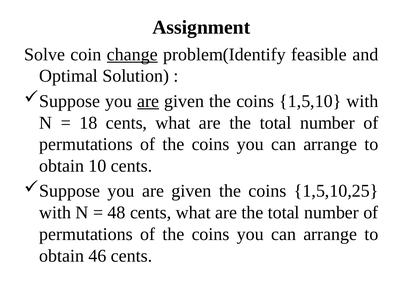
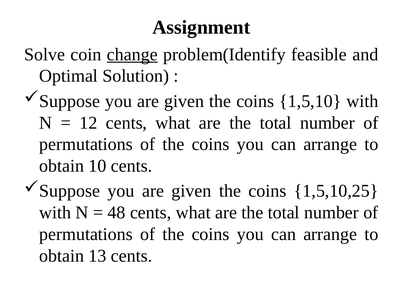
are at (148, 101) underline: present -> none
18: 18 -> 12
46: 46 -> 13
